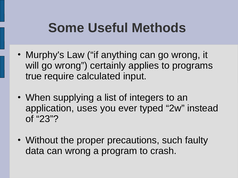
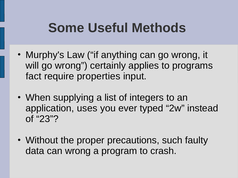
true: true -> fact
calculated: calculated -> properties
